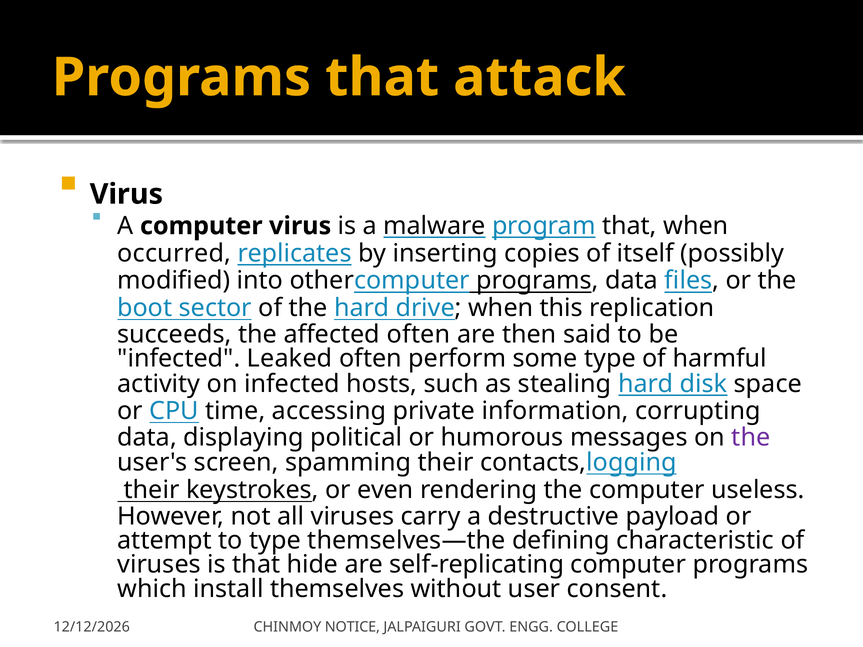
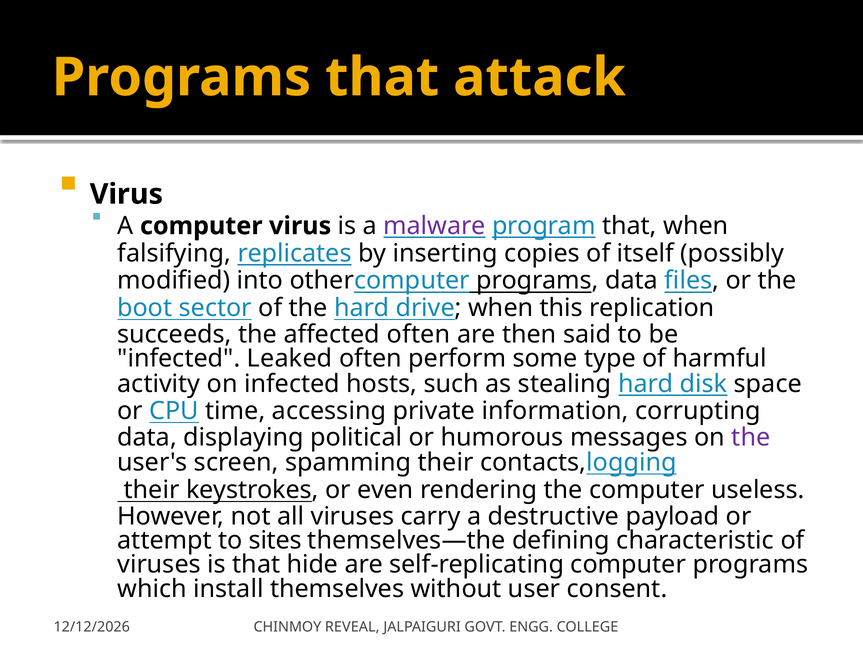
malware colour: black -> purple
occurred: occurred -> falsifying
to type: type -> sites
NOTICE: NOTICE -> REVEAL
